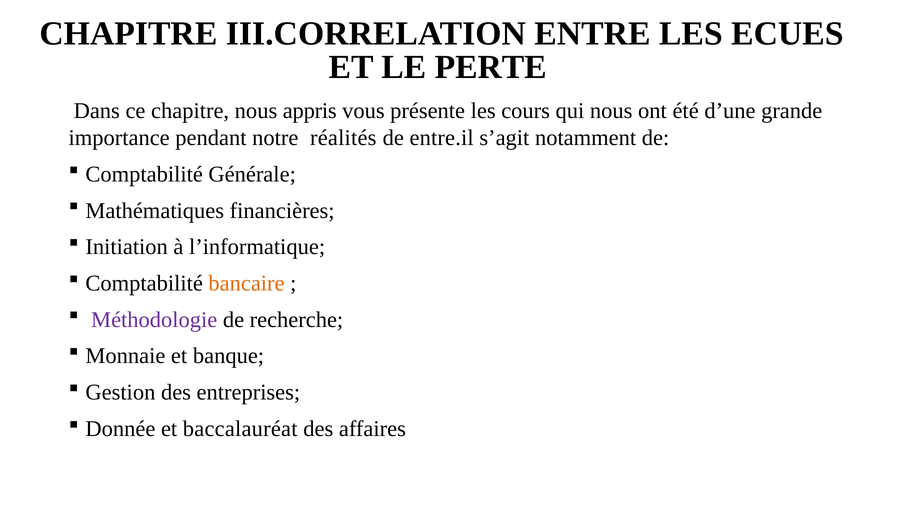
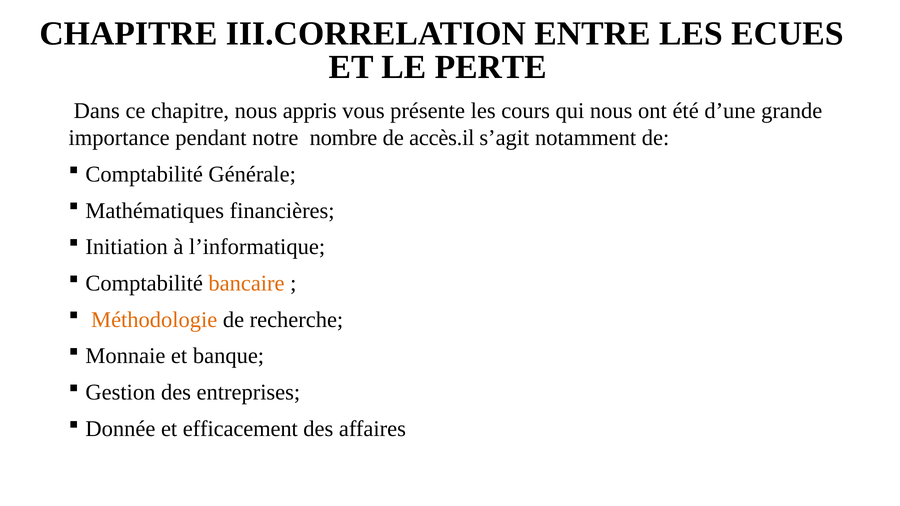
réalités: réalités -> nombre
entre.il: entre.il -> accès.il
Méthodologie colour: purple -> orange
baccalauréat: baccalauréat -> efficacement
